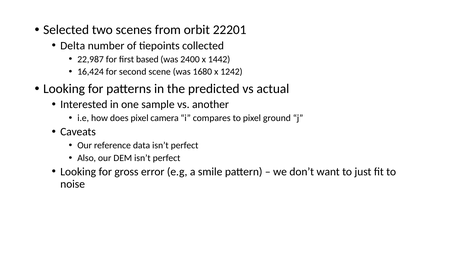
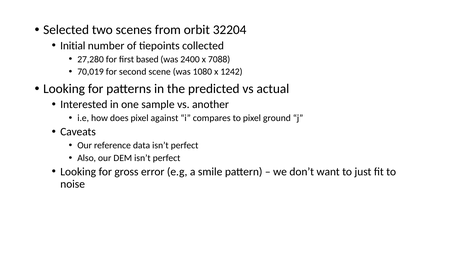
22201: 22201 -> 32204
Delta: Delta -> Initial
22,987: 22,987 -> 27,280
1442: 1442 -> 7088
16,424: 16,424 -> 70,019
1680: 1680 -> 1080
camera: camera -> against
